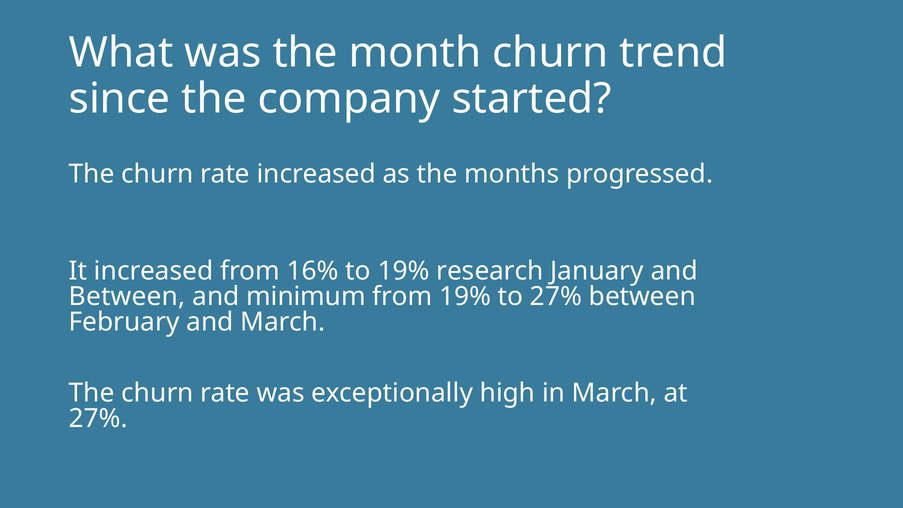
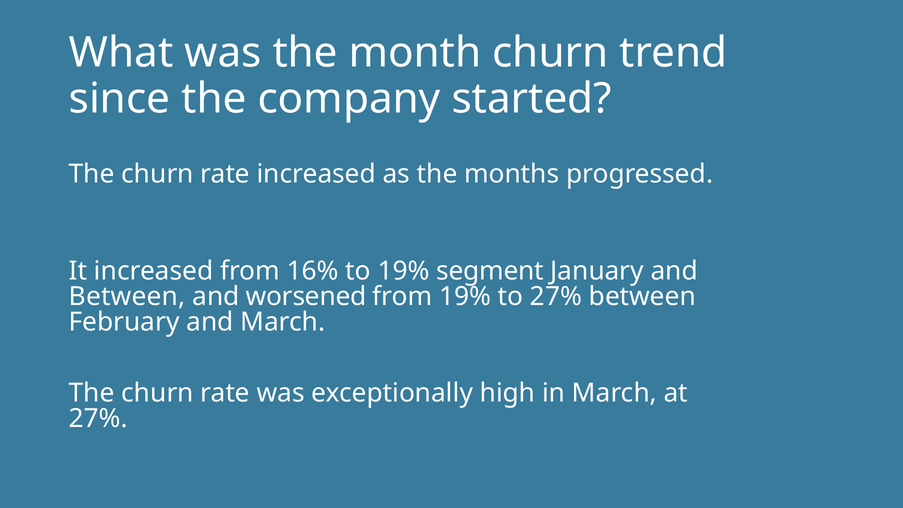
research: research -> segment
minimum: minimum -> worsened
